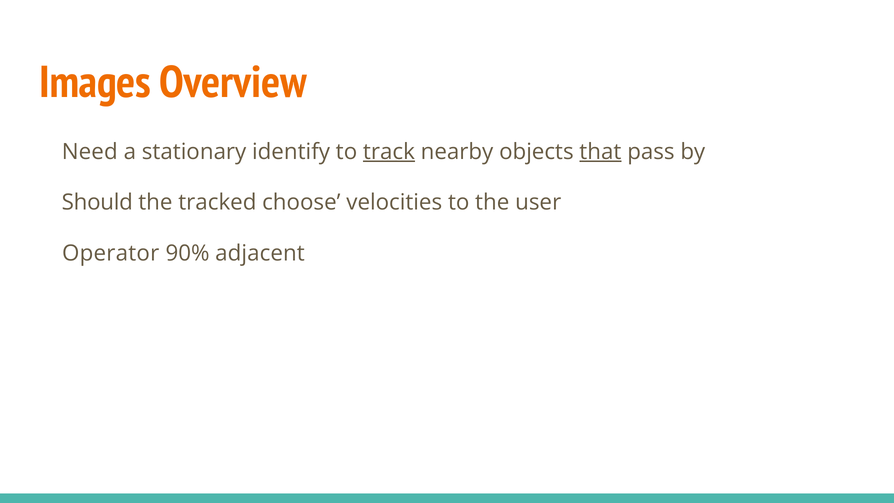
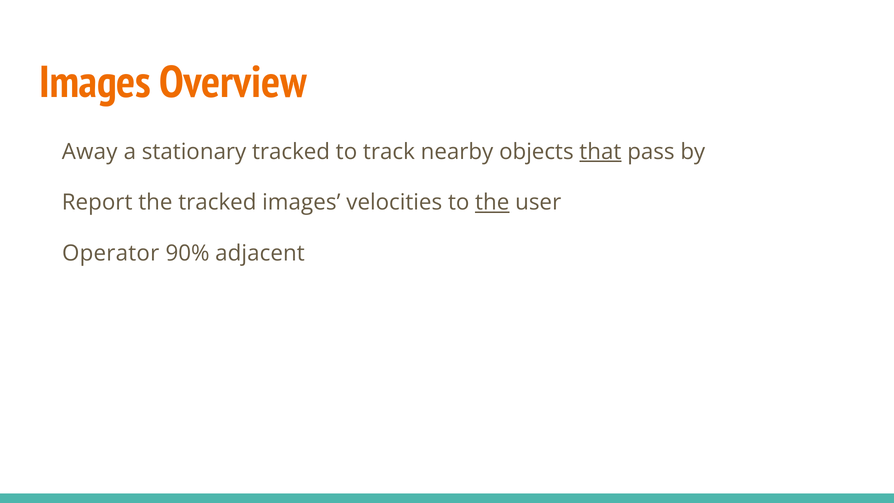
Need: Need -> Away
stationary identify: identify -> tracked
track underline: present -> none
Should: Should -> Report
tracked choose: choose -> images
the at (492, 202) underline: none -> present
